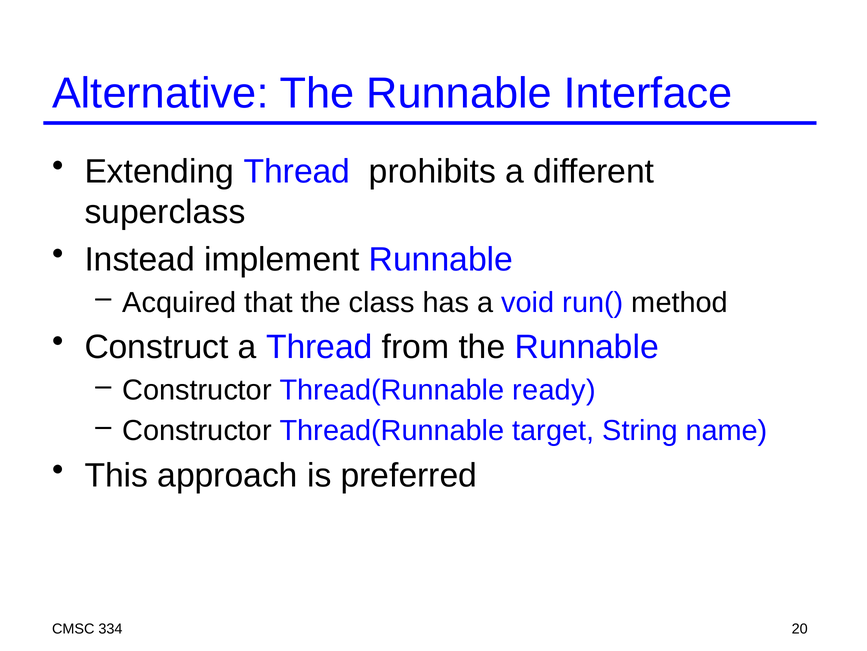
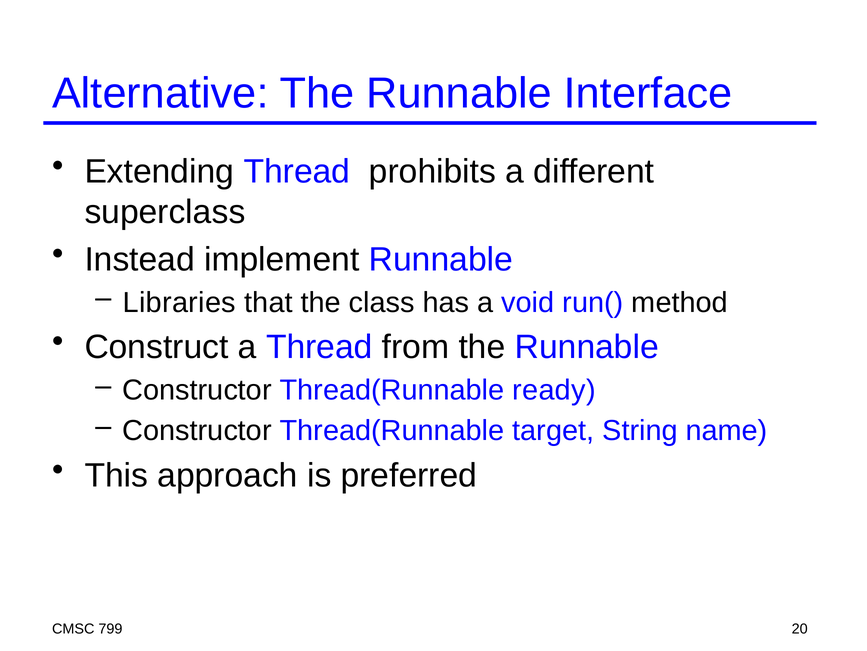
Acquired: Acquired -> Libraries
334: 334 -> 799
